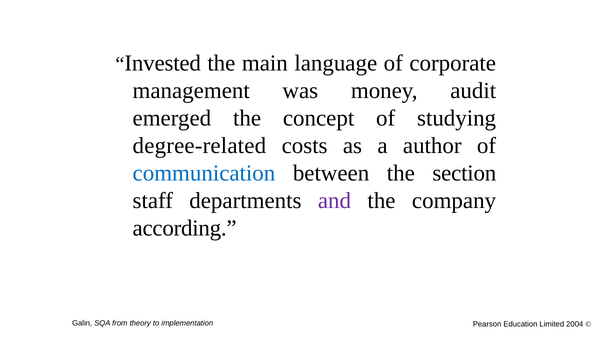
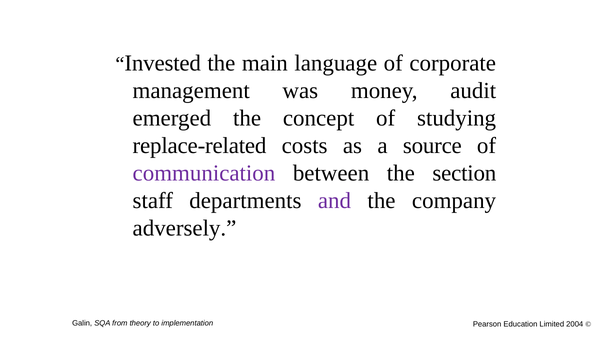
degree-related: degree-related -> replace-related
author: author -> source
communication colour: blue -> purple
according: according -> adversely
